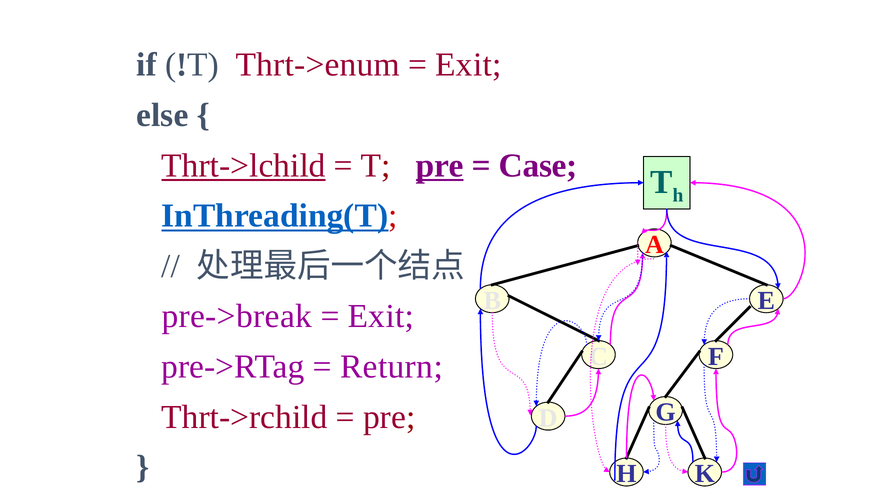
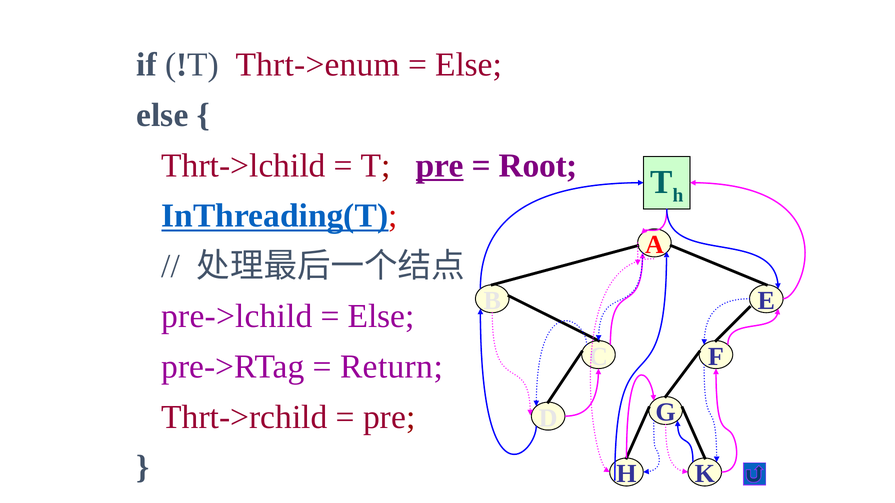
Exit at (468, 65): Exit -> Else
Thrt->lchild underline: present -> none
Case: Case -> Root
pre->break: pre->break -> pre->lchild
Exit at (381, 317): Exit -> Else
